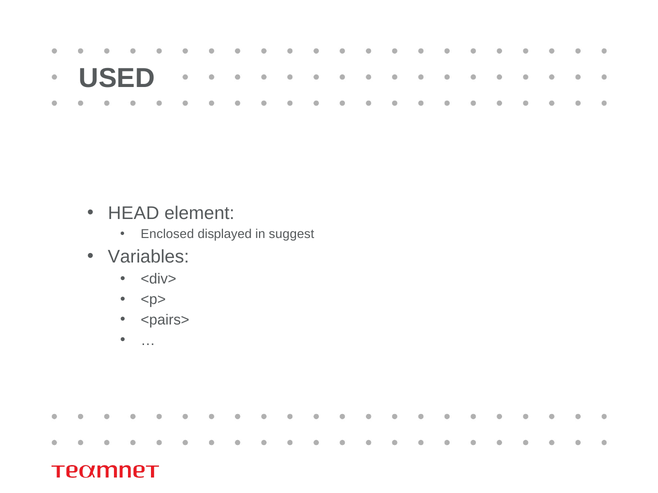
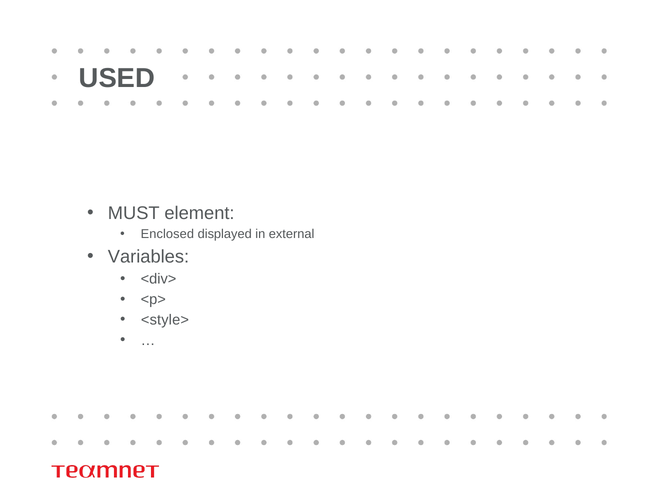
HEAD: HEAD -> MUST
suggest: suggest -> external
<pairs>: <pairs> -> <style>
